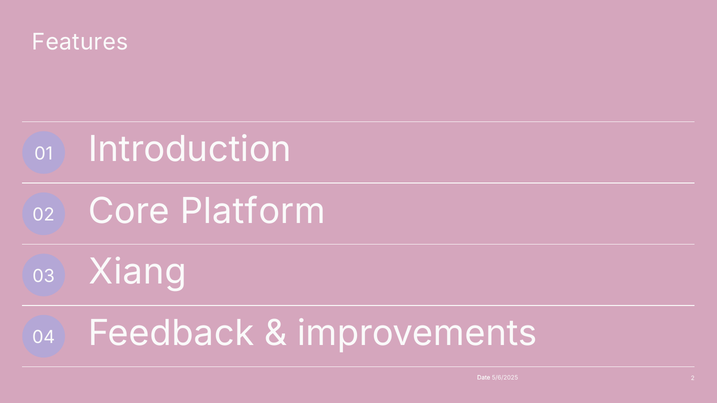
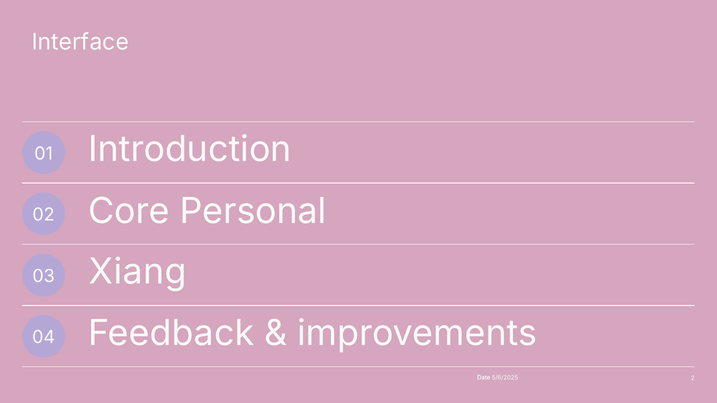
Features: Features -> Interface
Platform: Platform -> Personal
